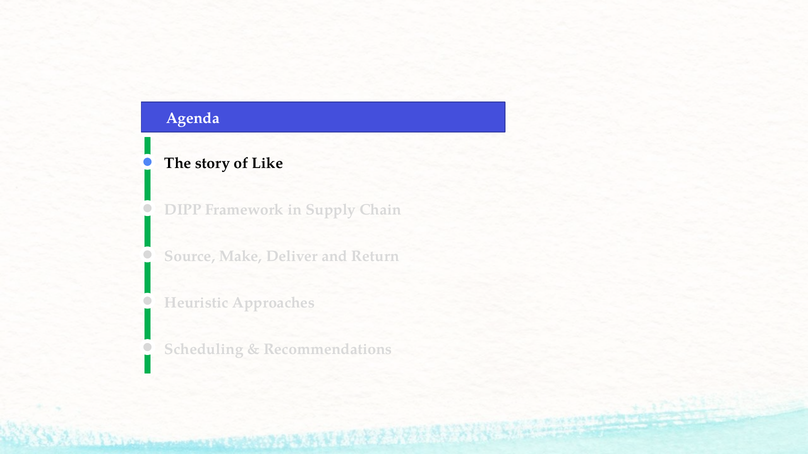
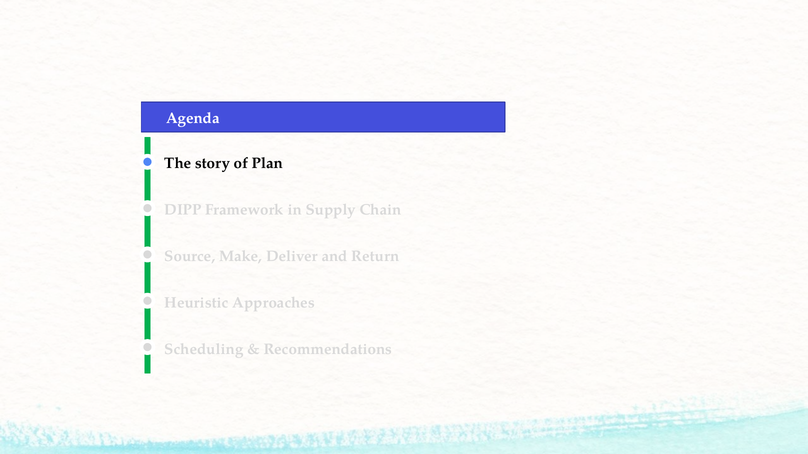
Like: Like -> Plan
